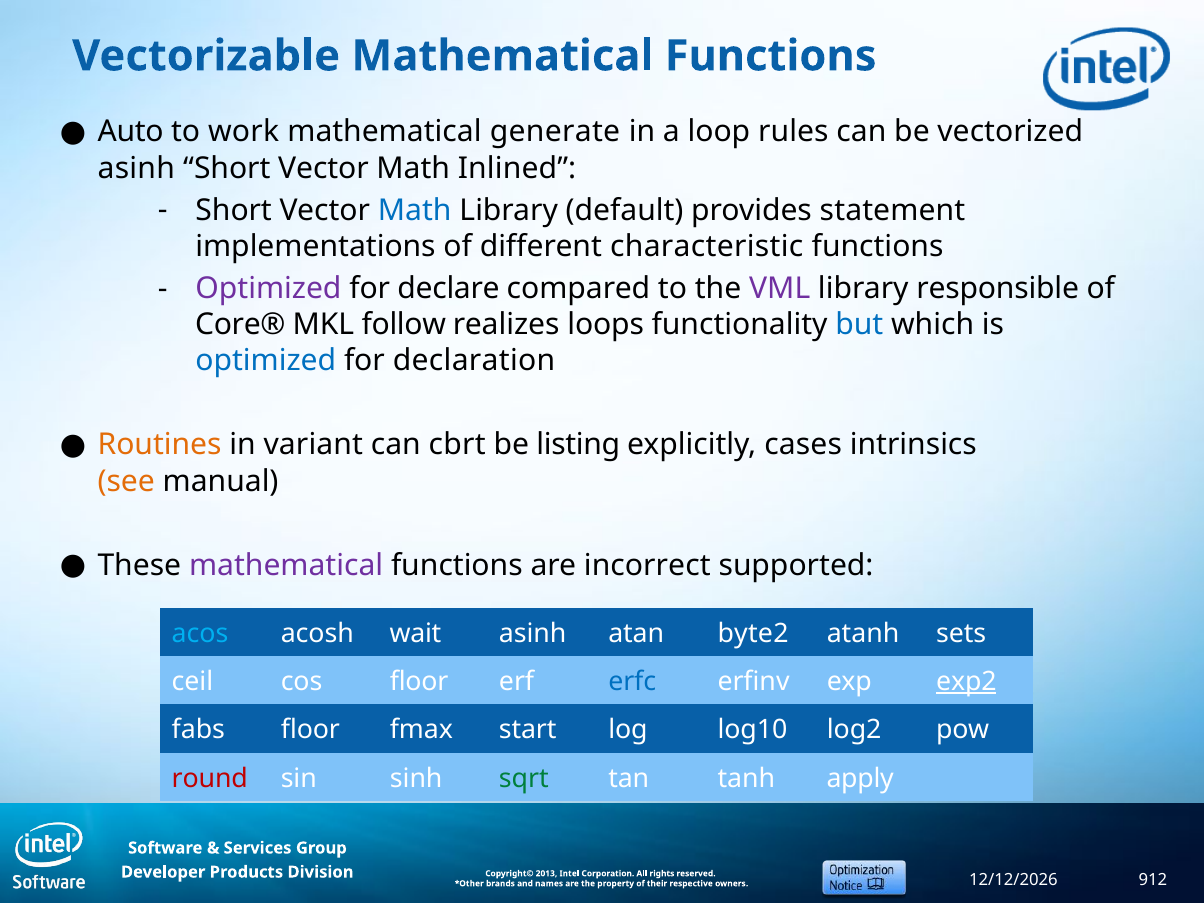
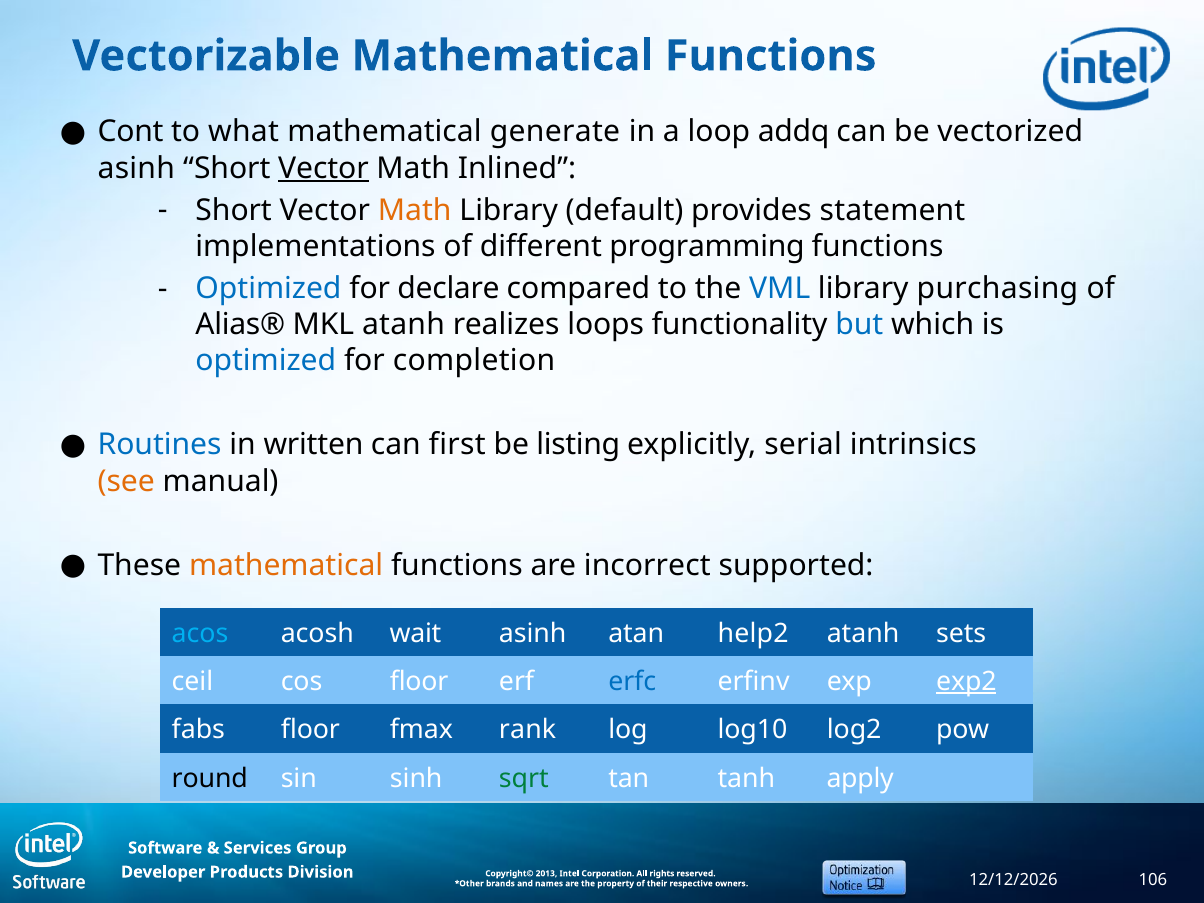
Auto: Auto -> Cont
work: work -> what
rules: rules -> addq
Vector at (323, 168) underline: none -> present
Math at (415, 210) colour: blue -> orange
characteristic: characteristic -> programming
Optimized at (268, 289) colour: purple -> blue
VML colour: purple -> blue
responsible: responsible -> purchasing
Core®: Core® -> Alias®
MKL follow: follow -> atanh
declaration: declaration -> completion
Routines colour: orange -> blue
variant: variant -> written
cbrt: cbrt -> first
cases: cases -> serial
mathematical at (286, 565) colour: purple -> orange
byte2: byte2 -> help2
start: start -> rank
round colour: red -> black
912: 912 -> 106
